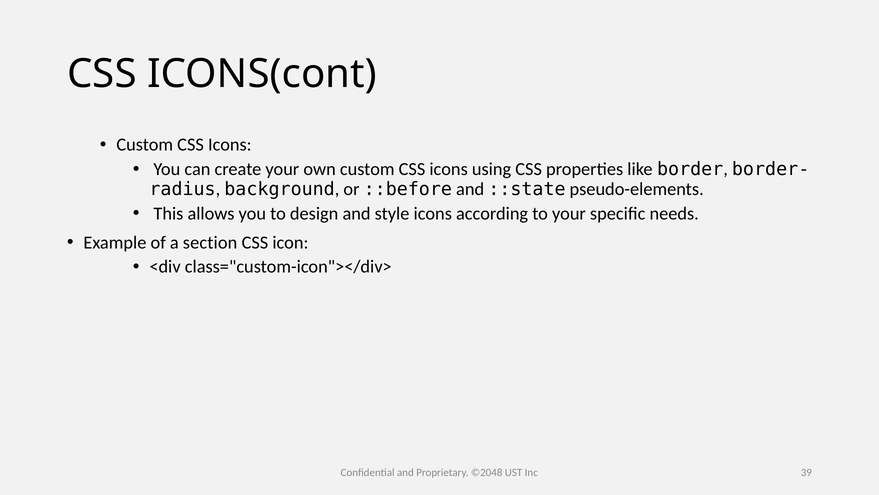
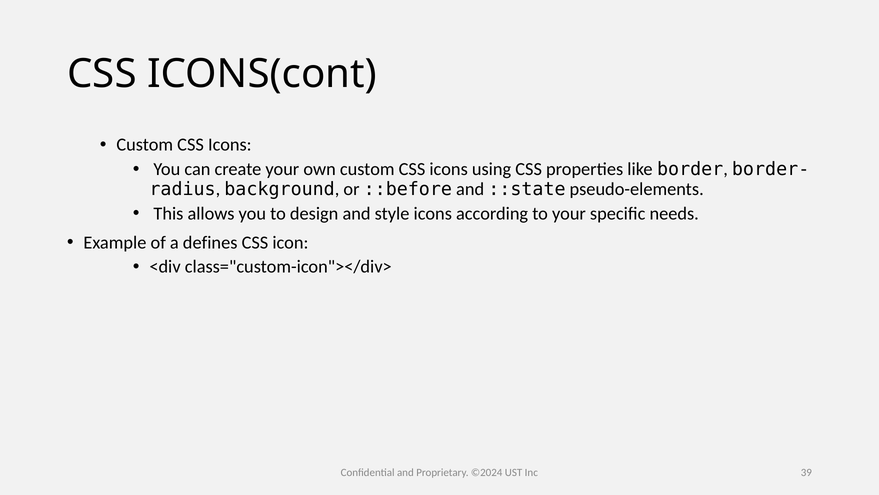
section: section -> defines
©2048: ©2048 -> ©2024
